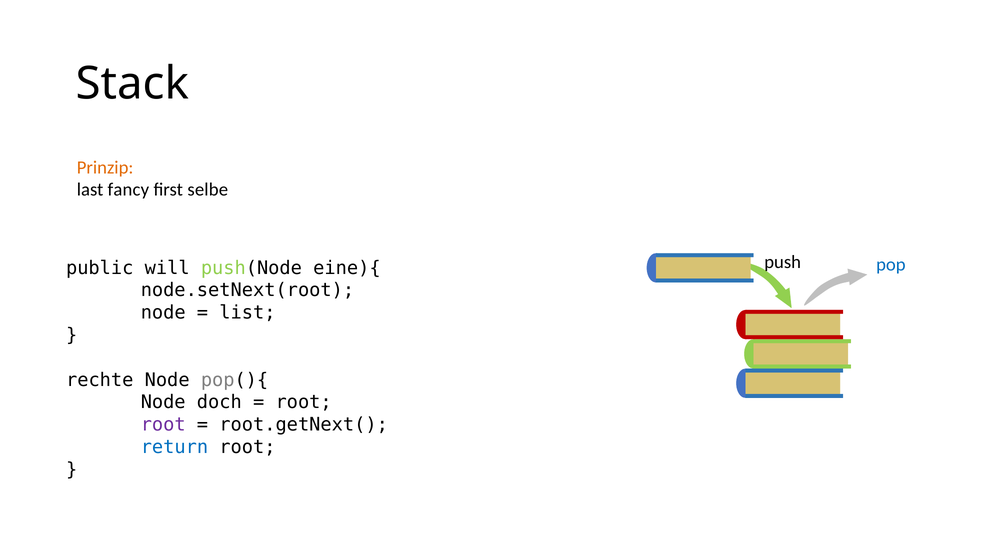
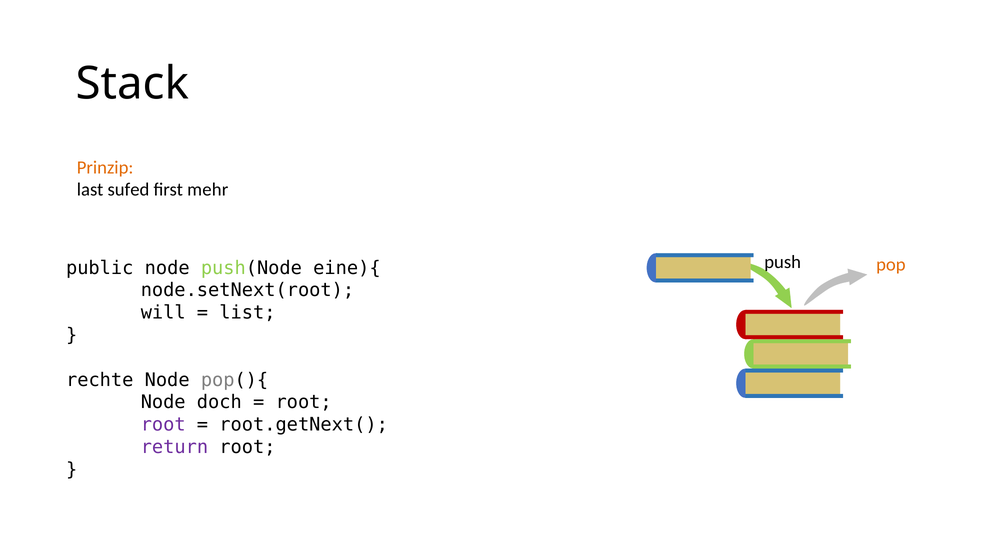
fancy: fancy -> sufed
selbe: selbe -> mehr
pop colour: blue -> orange
public will: will -> node
node at (163, 313): node -> will
return colour: blue -> purple
